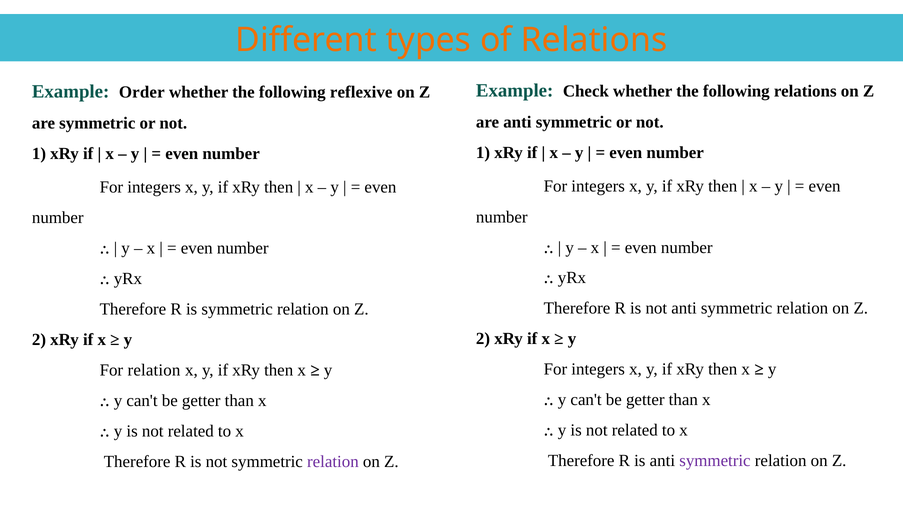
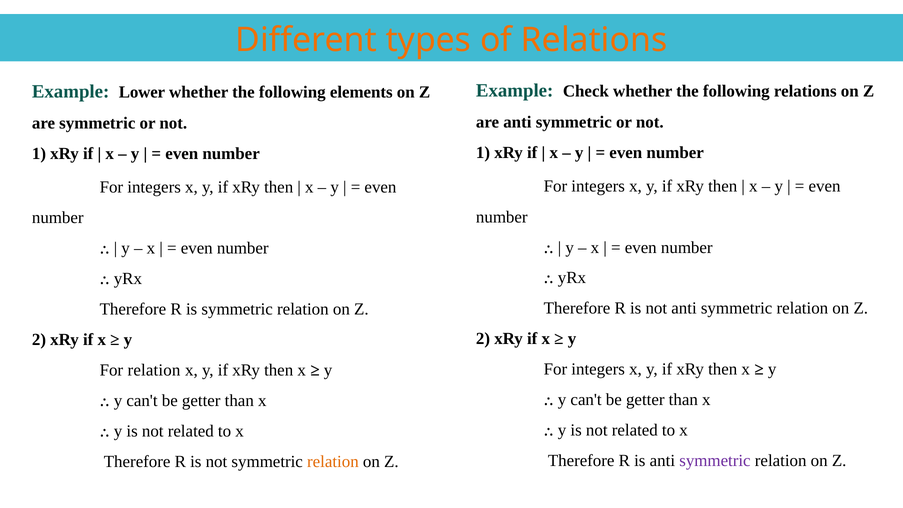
Order: Order -> Lower
reflexive: reflexive -> elements
relation at (333, 462) colour: purple -> orange
